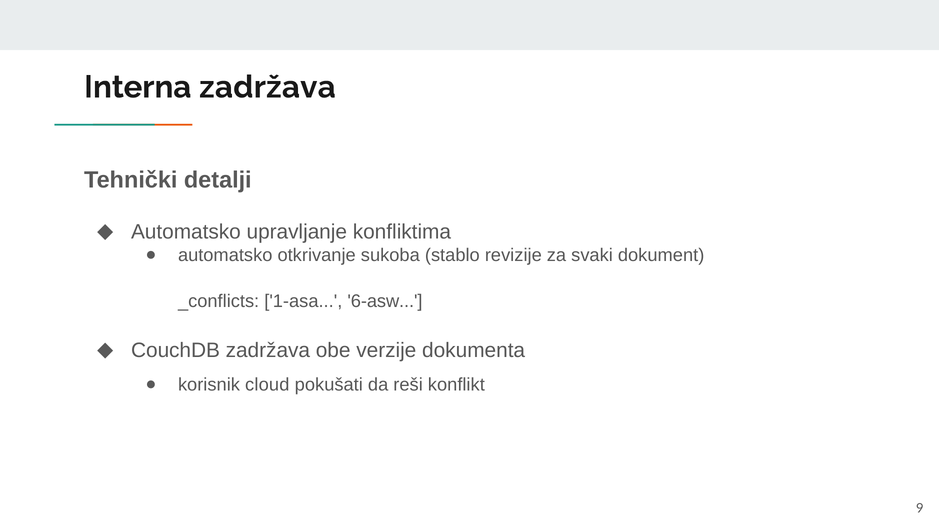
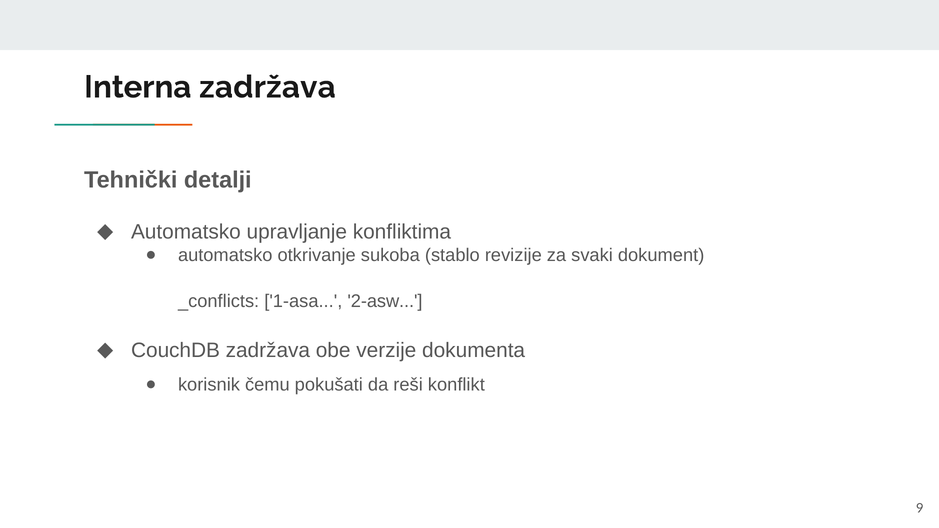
6-asw: 6-asw -> 2-asw
cloud: cloud -> čemu
